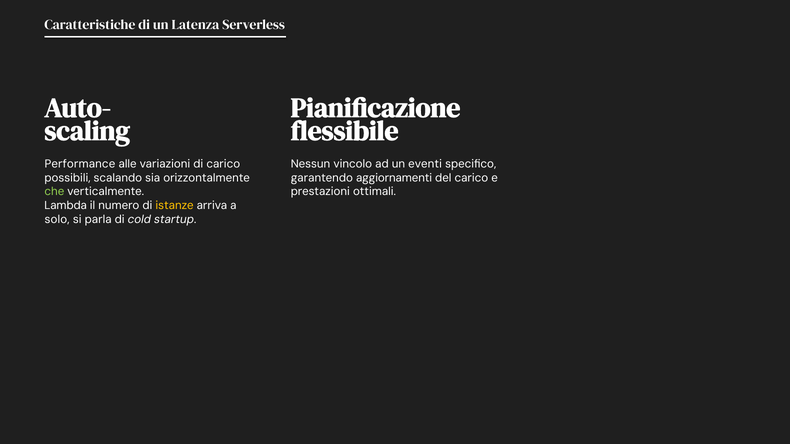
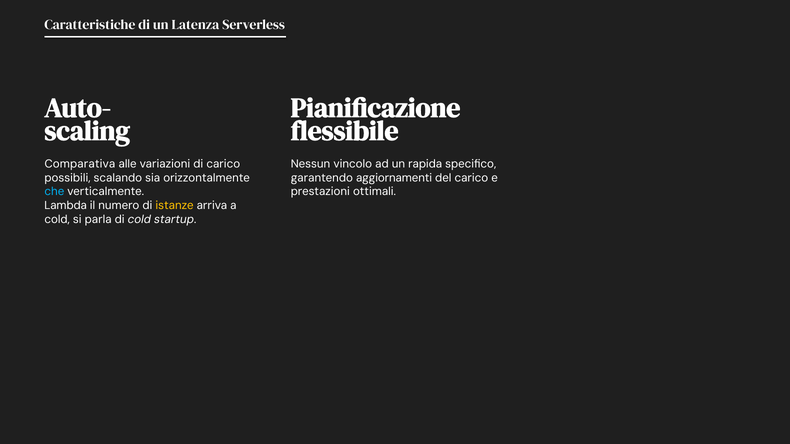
Performance: Performance -> Comparativa
eventi: eventi -> rapida
che colour: light green -> light blue
solo at (57, 219): solo -> cold
